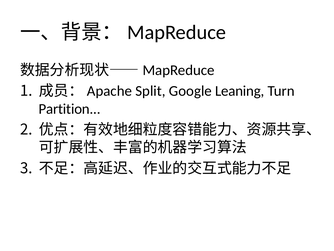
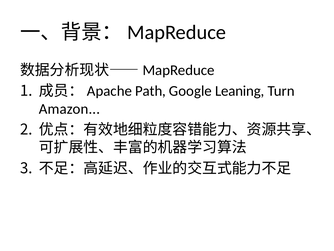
Split: Split -> Path
Partition: Partition -> Amazon
